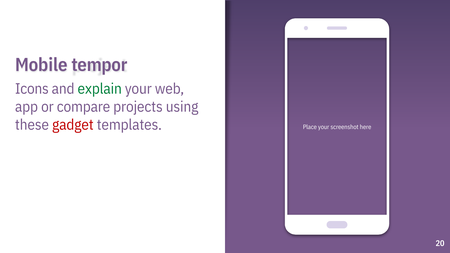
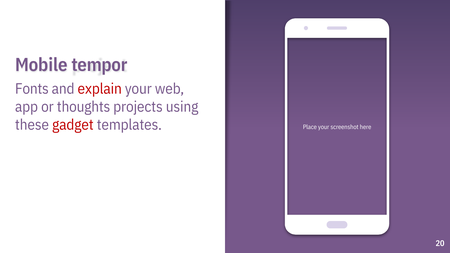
Icons: Icons -> Fonts
explain colour: green -> red
compare: compare -> thoughts
